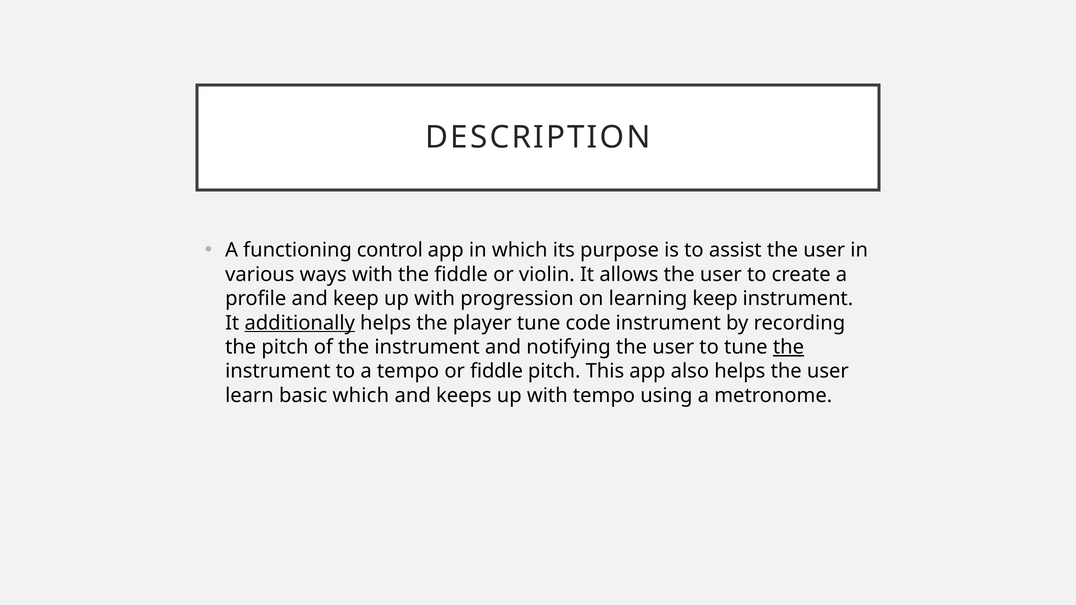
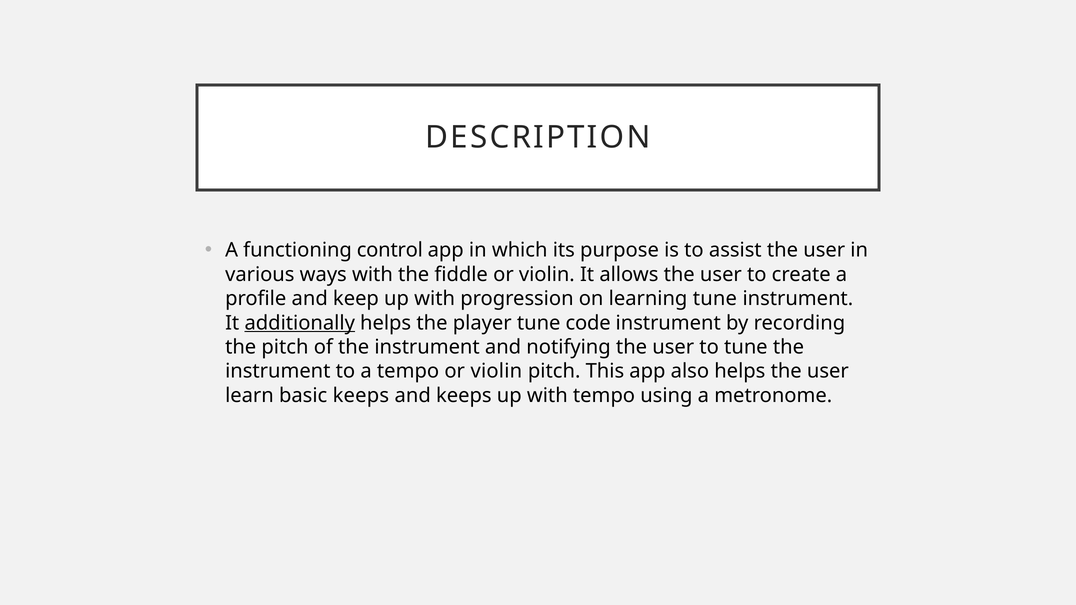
learning keep: keep -> tune
the at (788, 347) underline: present -> none
fiddle at (497, 371): fiddle -> violin
basic which: which -> keeps
